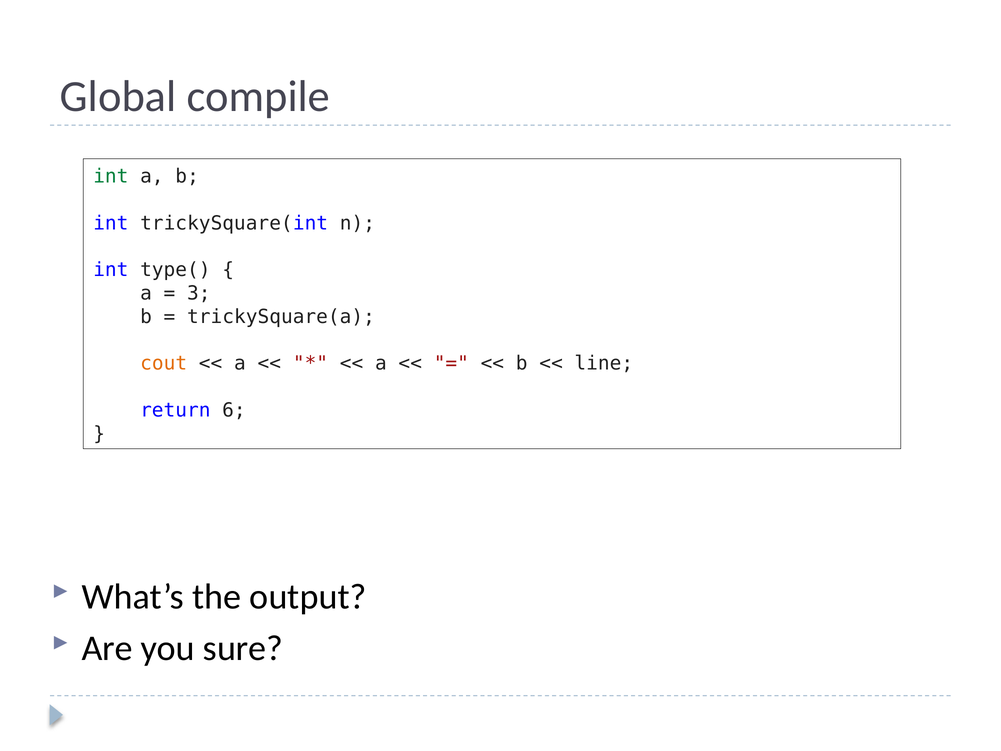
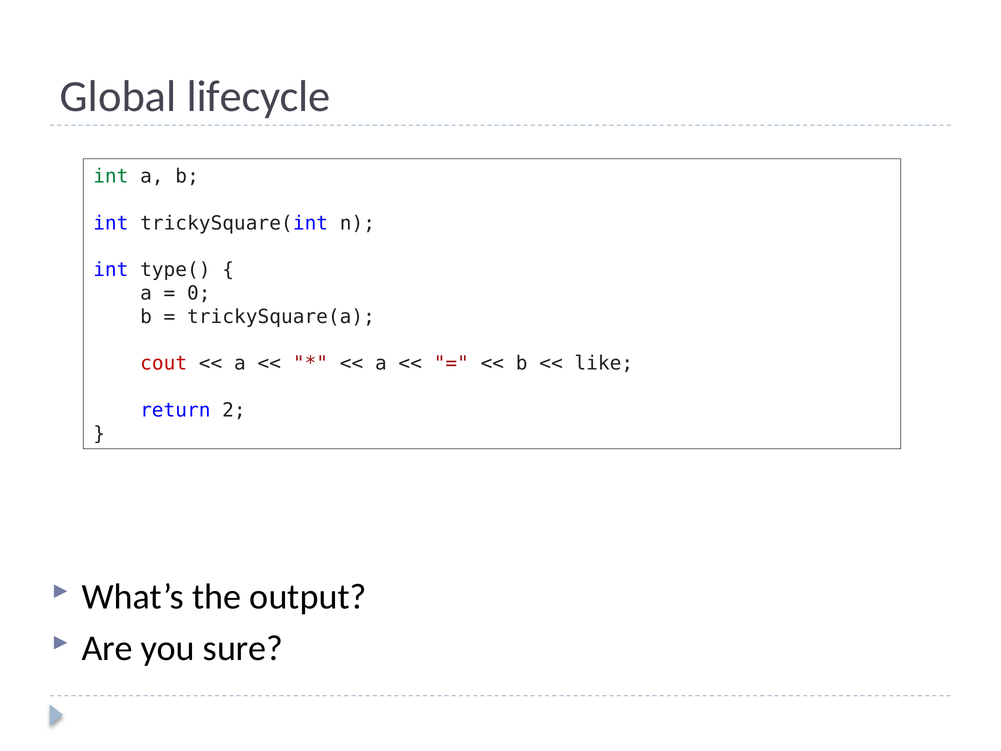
compile: compile -> lifecycle
3: 3 -> 0
cout colour: orange -> red
line: line -> like
6: 6 -> 2
